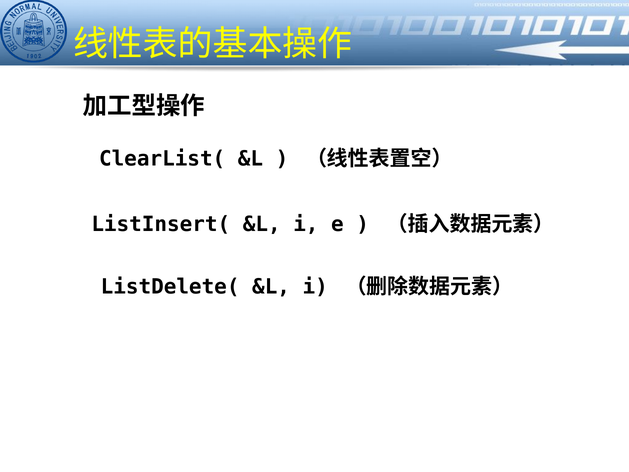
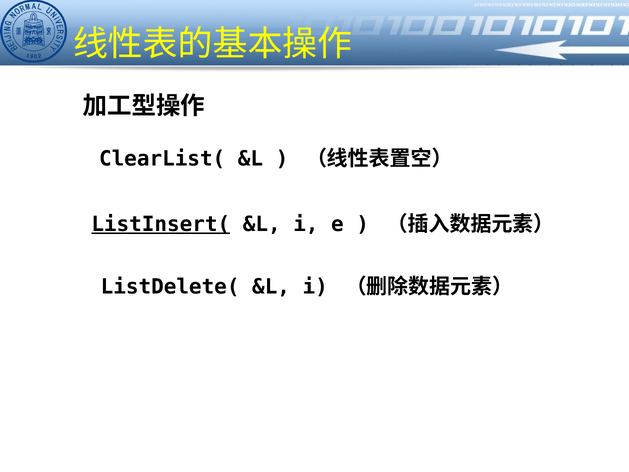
ListInsert( underline: none -> present
